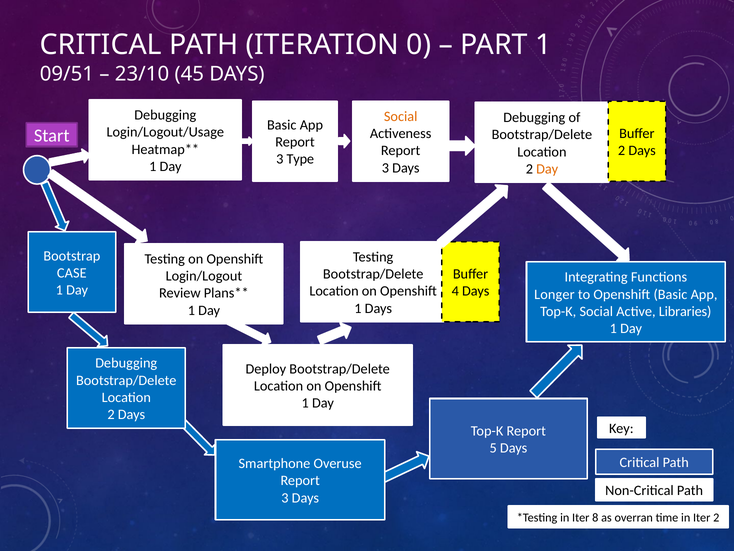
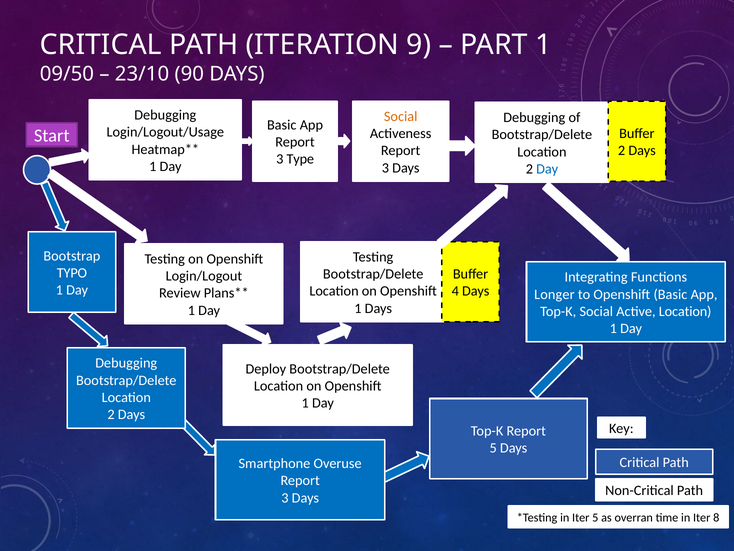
0: 0 -> 9
09/51: 09/51 -> 09/50
45: 45 -> 90
Day at (547, 169) colour: orange -> blue
CASE: CASE -> TYPO
Active Libraries: Libraries -> Location
Iter 8: 8 -> 5
Iter 2: 2 -> 8
